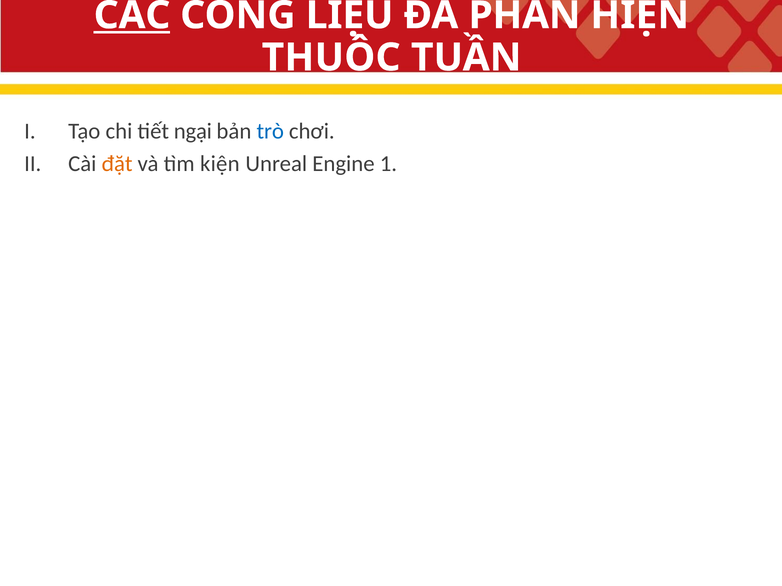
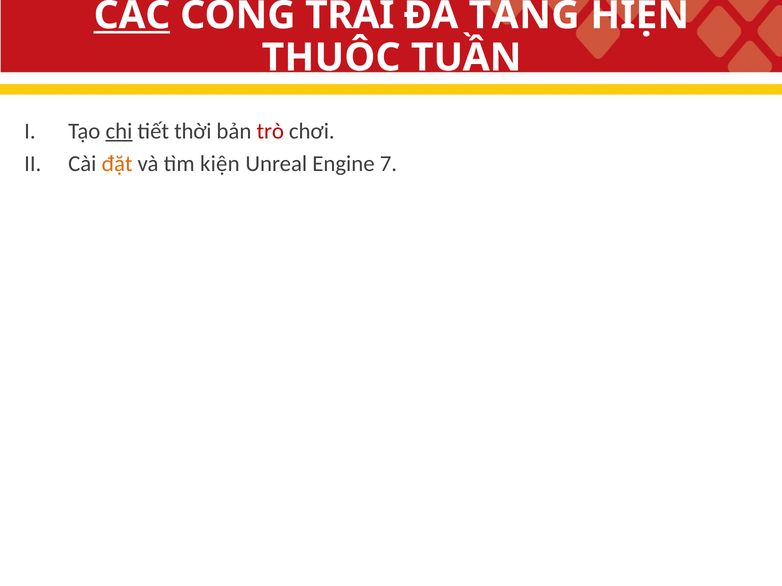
LIỆU: LIỆU -> TRÁI
PHẦN: PHẦN -> TĂNG
chi underline: none -> present
ngại: ngại -> thời
trò colour: blue -> red
1: 1 -> 7
